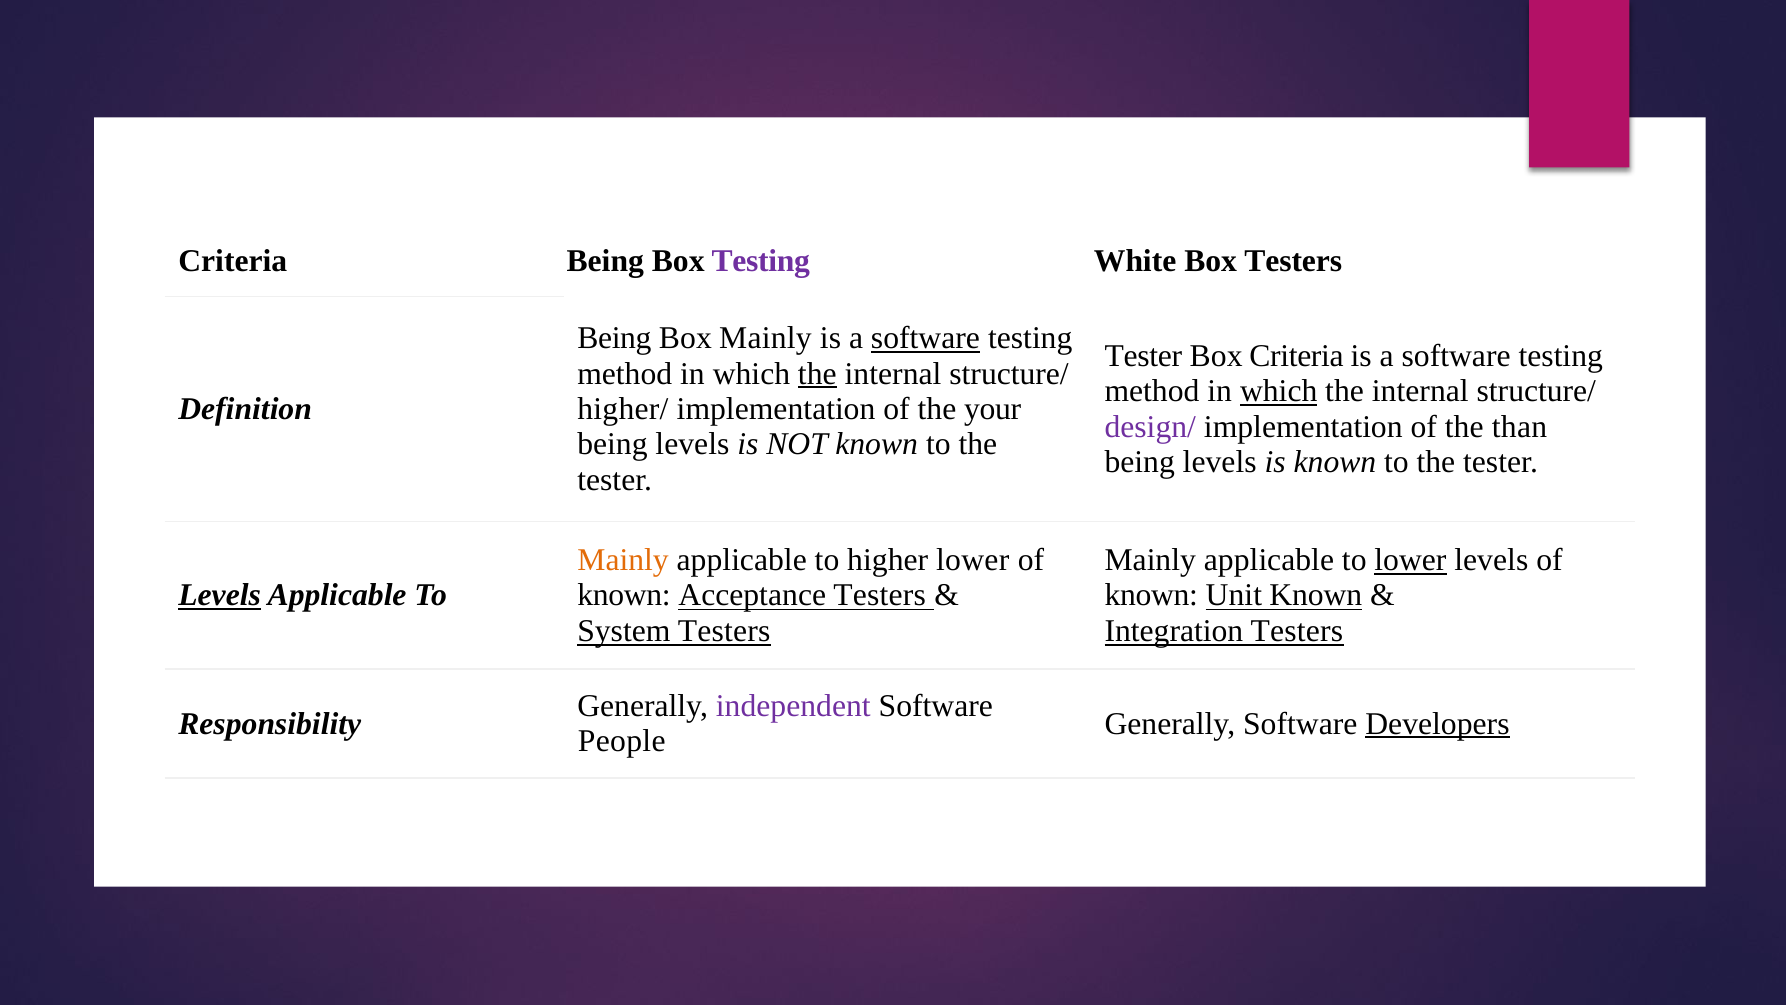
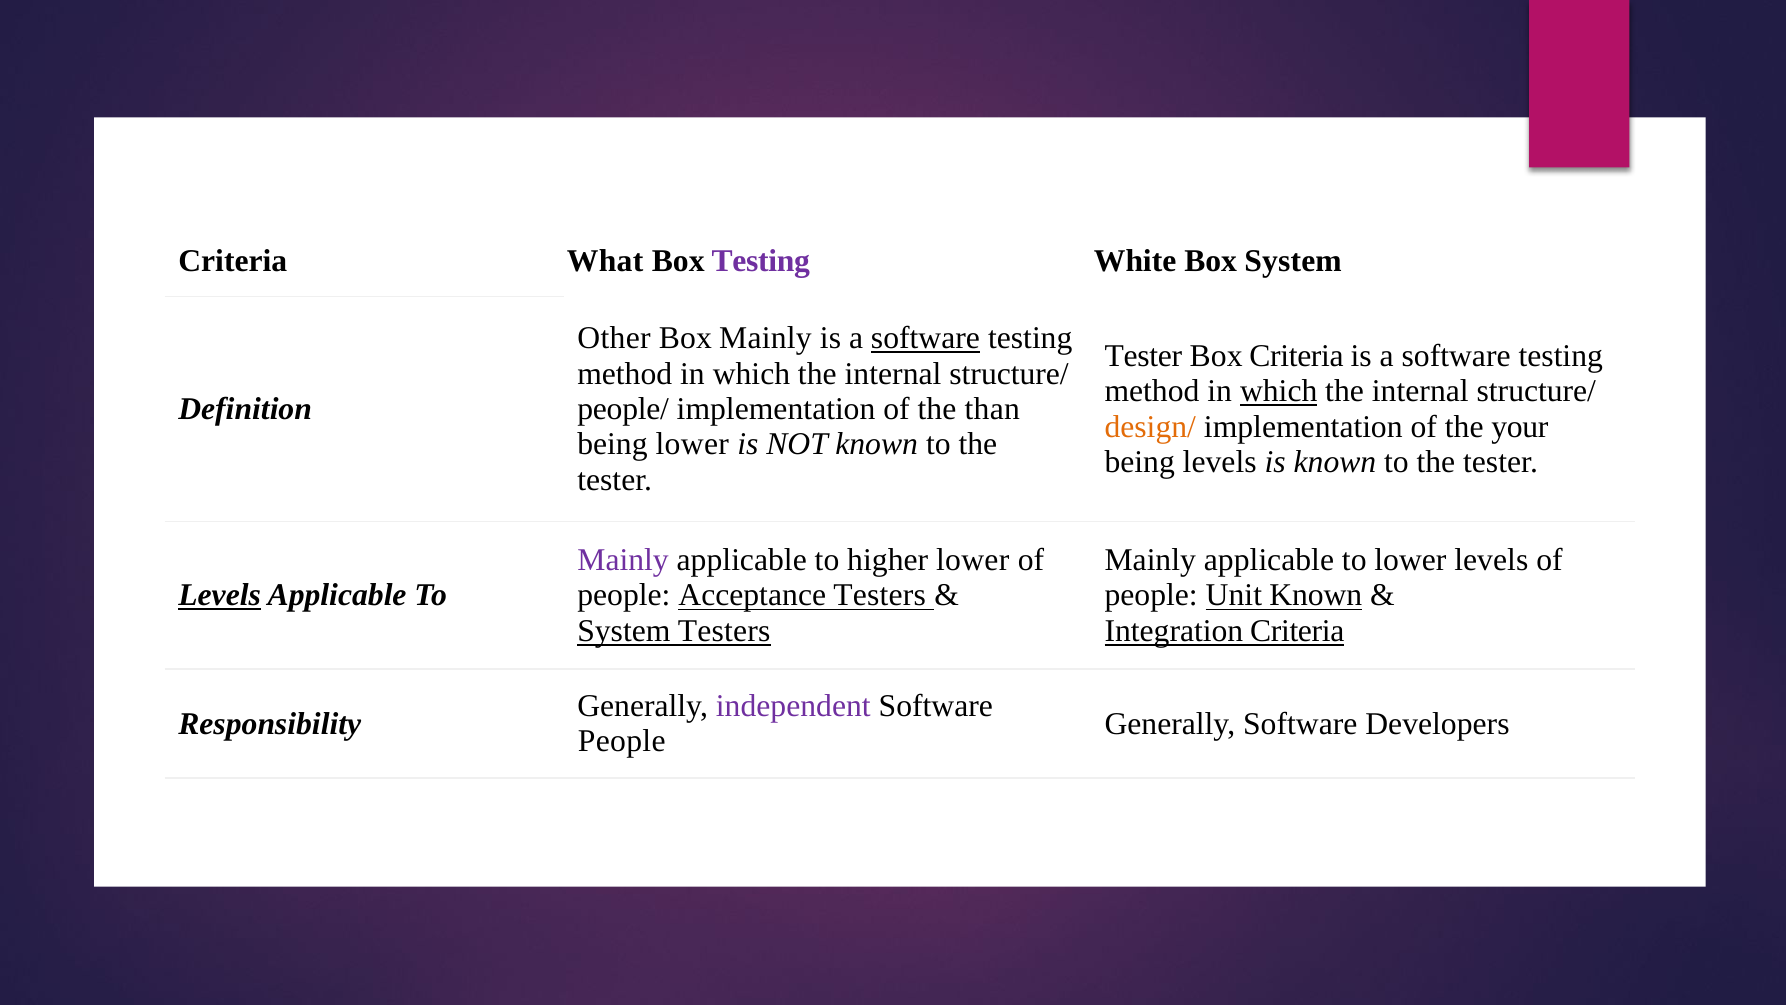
Criteria Being: Being -> What
Box Testers: Testers -> System
Being at (614, 338): Being -> Other
the at (817, 374) underline: present -> none
higher/: higher/ -> people/
your: your -> than
design/ colour: purple -> orange
than: than -> your
levels at (692, 444): levels -> lower
Mainly at (623, 560) colour: orange -> purple
lower at (1410, 560) underline: present -> none
known at (624, 595): known -> people
known at (1151, 595): known -> people
Integration Testers: Testers -> Criteria
Developers underline: present -> none
